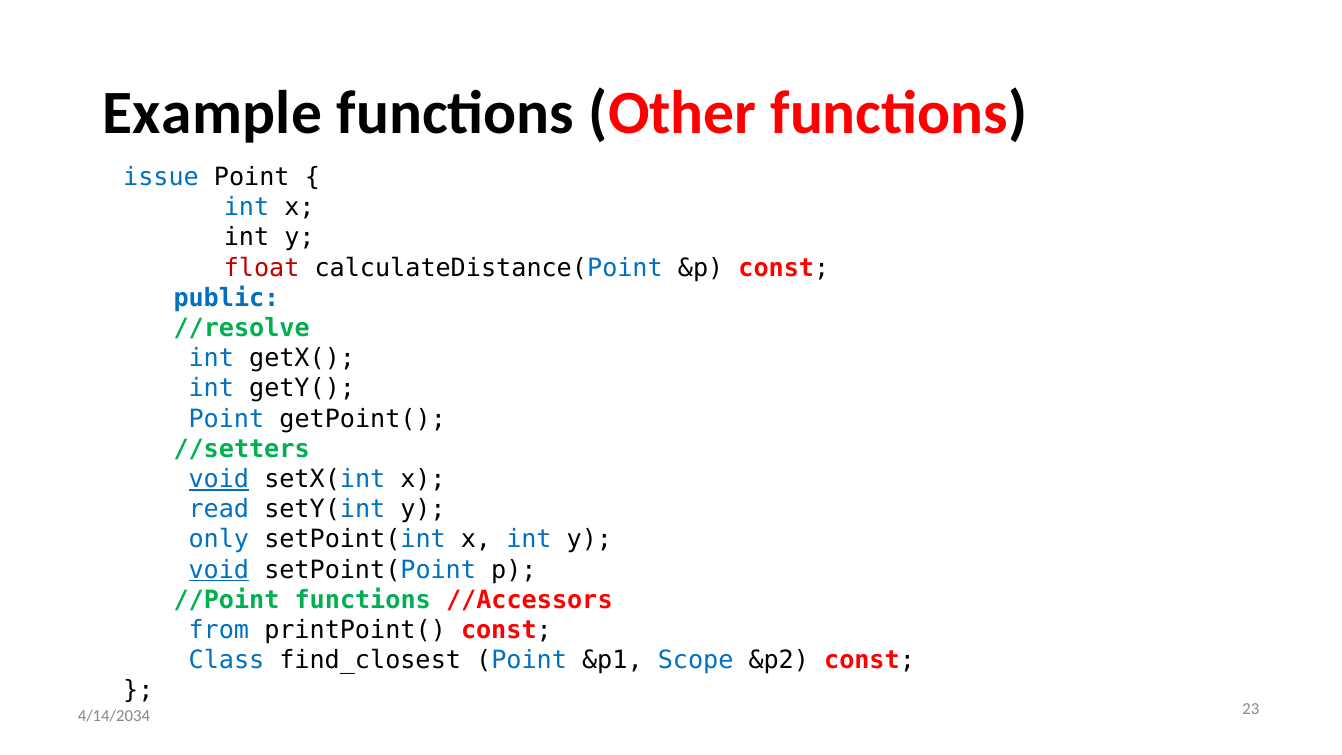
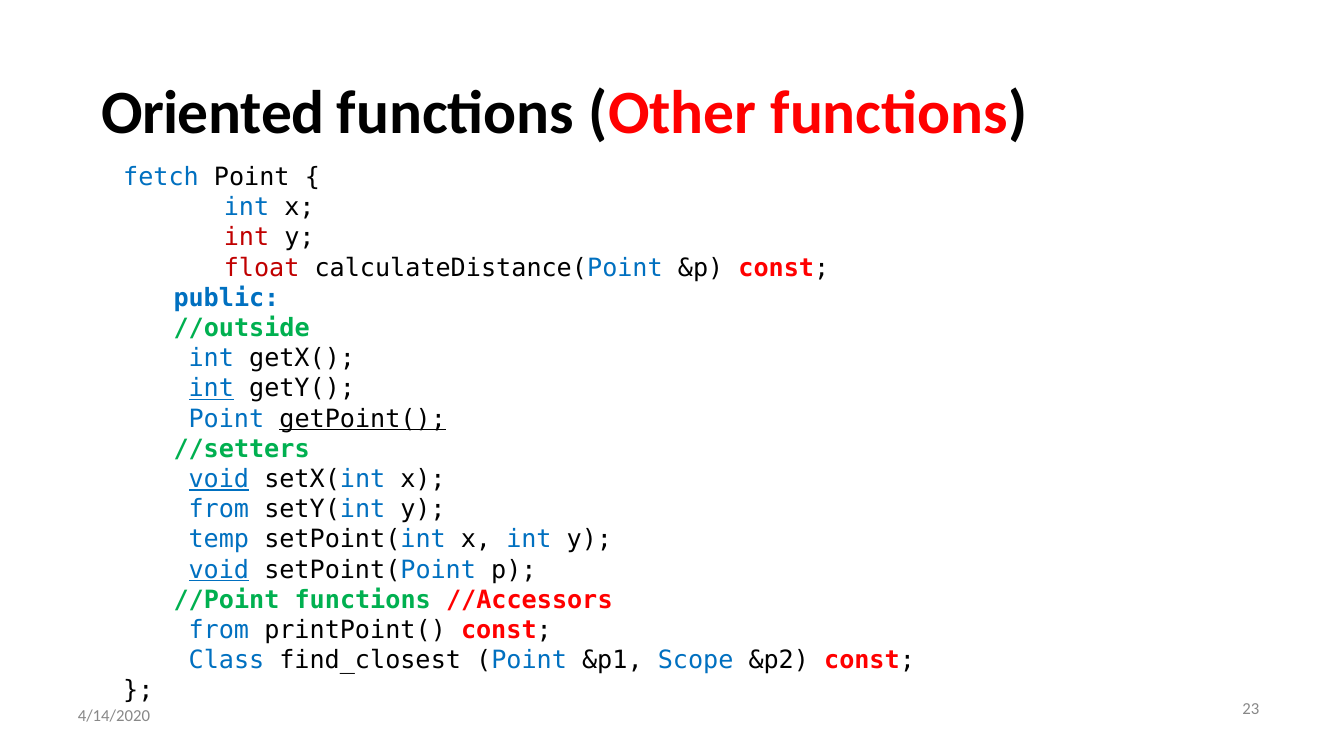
Example: Example -> Oriented
issue: issue -> fetch
int at (247, 238) colour: black -> red
//resolve: //resolve -> //outside
int at (211, 389) underline: none -> present
getPoint( underline: none -> present
read at (219, 509): read -> from
only: only -> temp
4/14/2034: 4/14/2034 -> 4/14/2020
